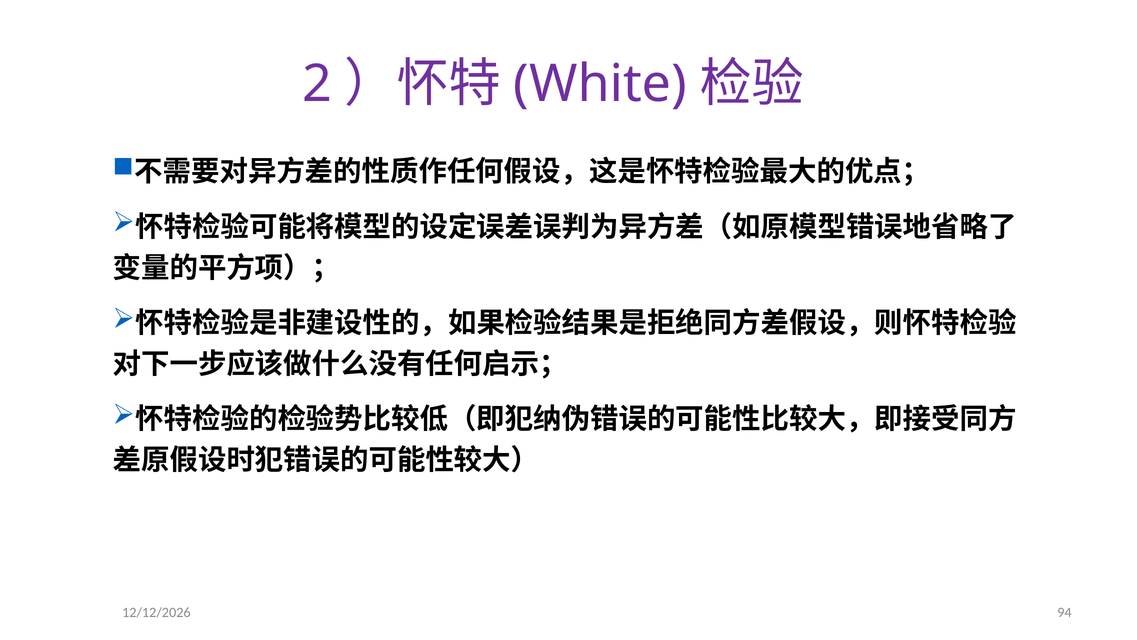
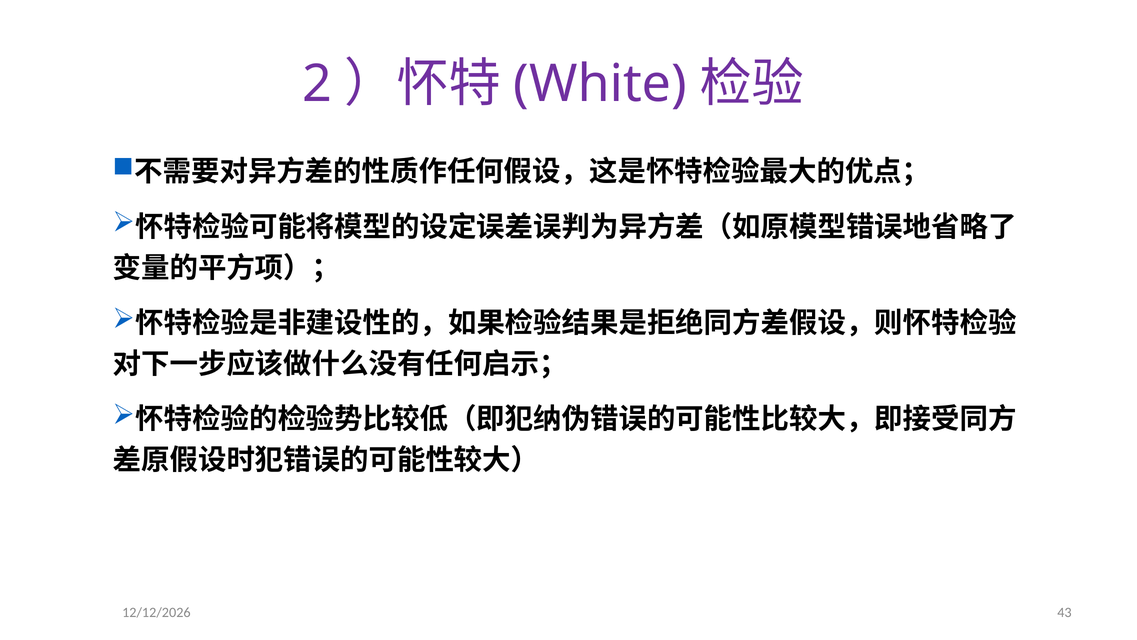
94: 94 -> 43
